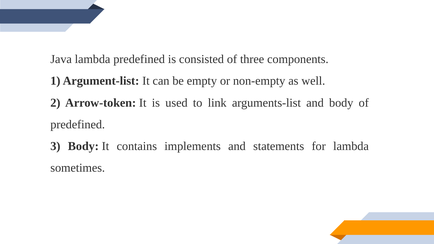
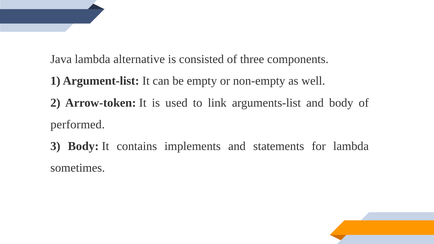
lambda predefined: predefined -> alternative
predefined at (78, 124): predefined -> performed
